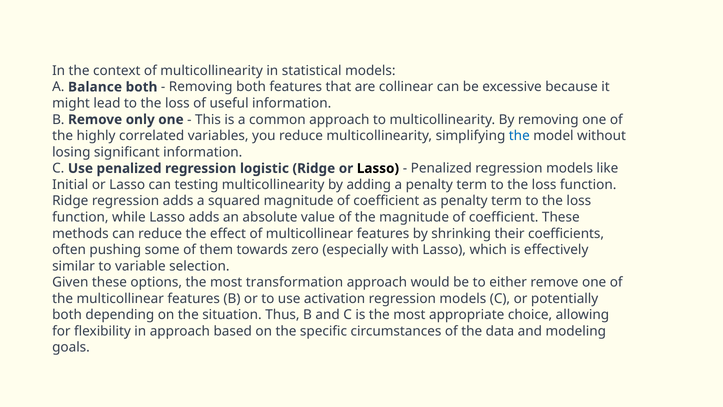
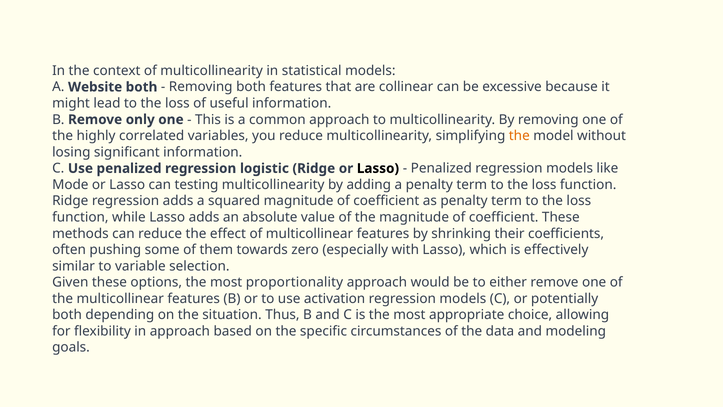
Balance: Balance -> Website
the at (519, 136) colour: blue -> orange
Initial: Initial -> Mode
transformation: transformation -> proportionality
